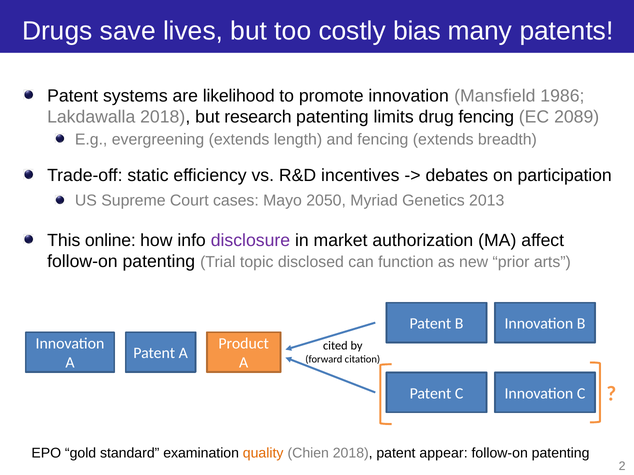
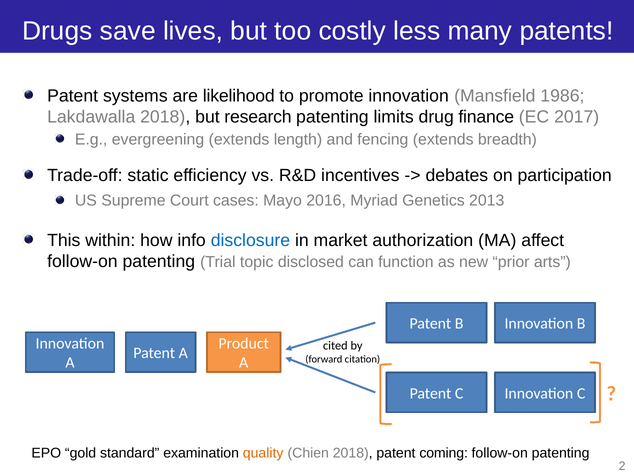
bias: bias -> less
drug fencing: fencing -> finance
2089: 2089 -> 2017
2050: 2050 -> 2016
online: online -> within
disclosure colour: purple -> blue
appear: appear -> coming
